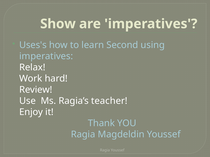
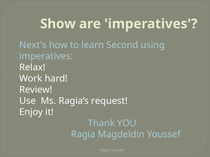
Uses's: Uses's -> Next's
teacher: teacher -> request
